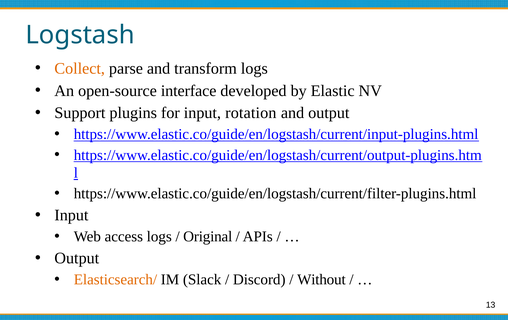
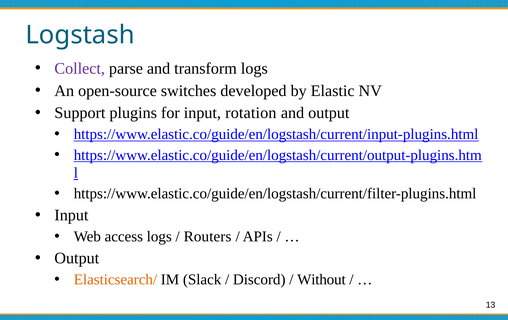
Collect colour: orange -> purple
interface: interface -> switches
Original: Original -> Routers
